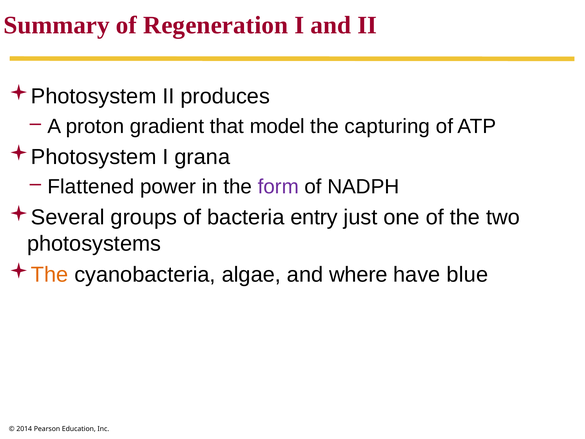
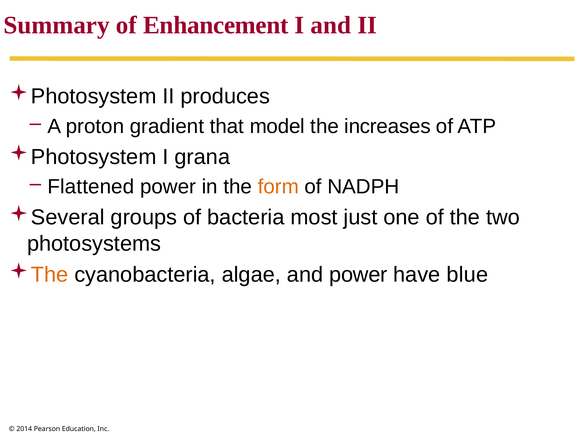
Regeneration: Regeneration -> Enhancement
capturing: capturing -> increases
form colour: purple -> orange
entry: entry -> most
and where: where -> power
